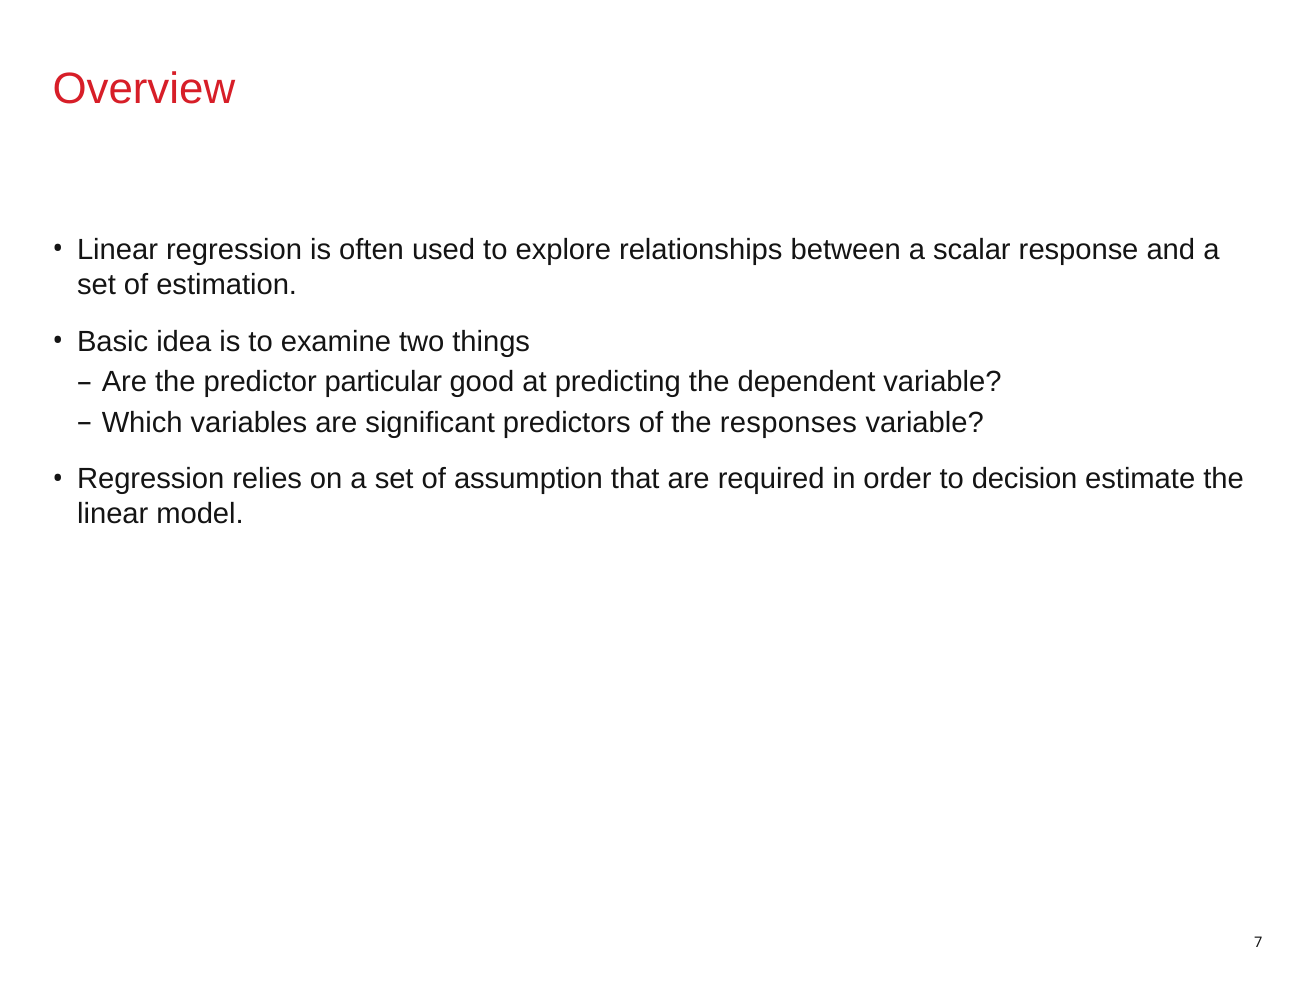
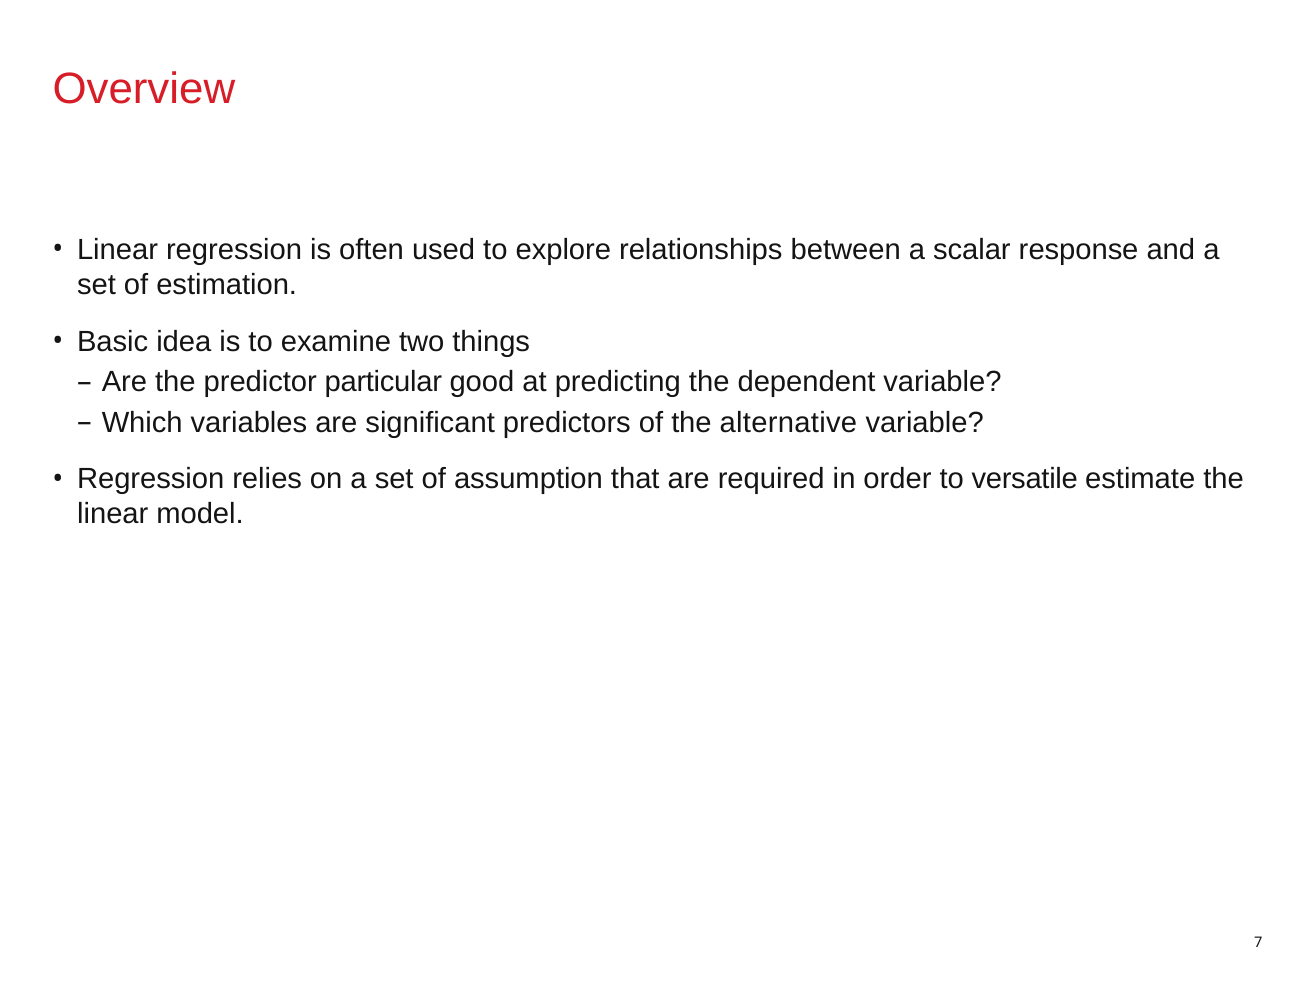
responses: responses -> alternative
decision: decision -> versatile
